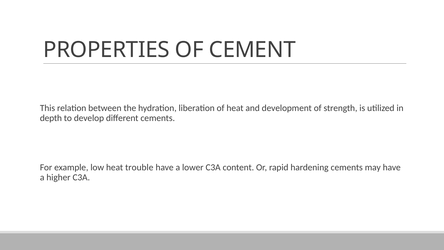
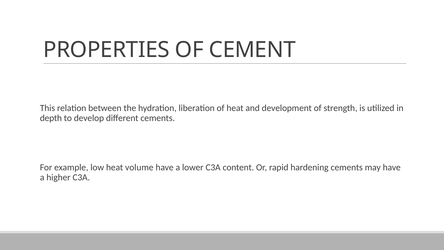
trouble: trouble -> volume
